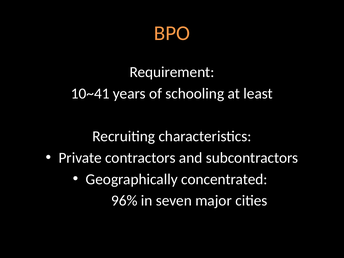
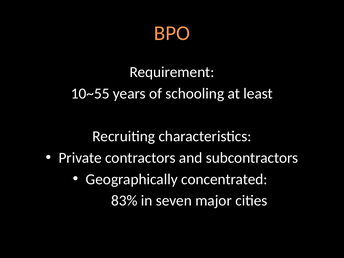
10~41: 10~41 -> 10~55
96%: 96% -> 83%
